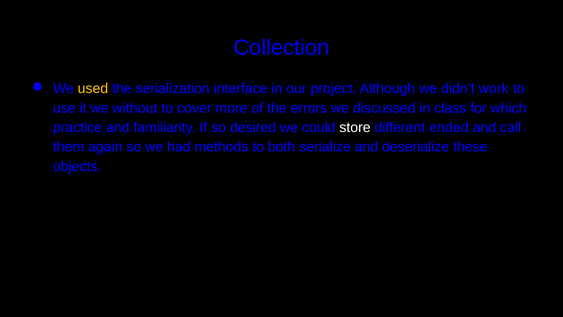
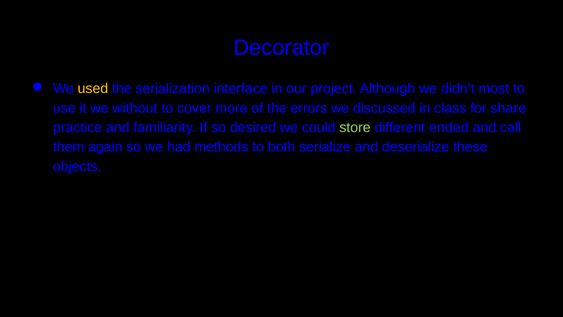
Collection: Collection -> Decorator
work: work -> most
which: which -> share
store colour: white -> light green
